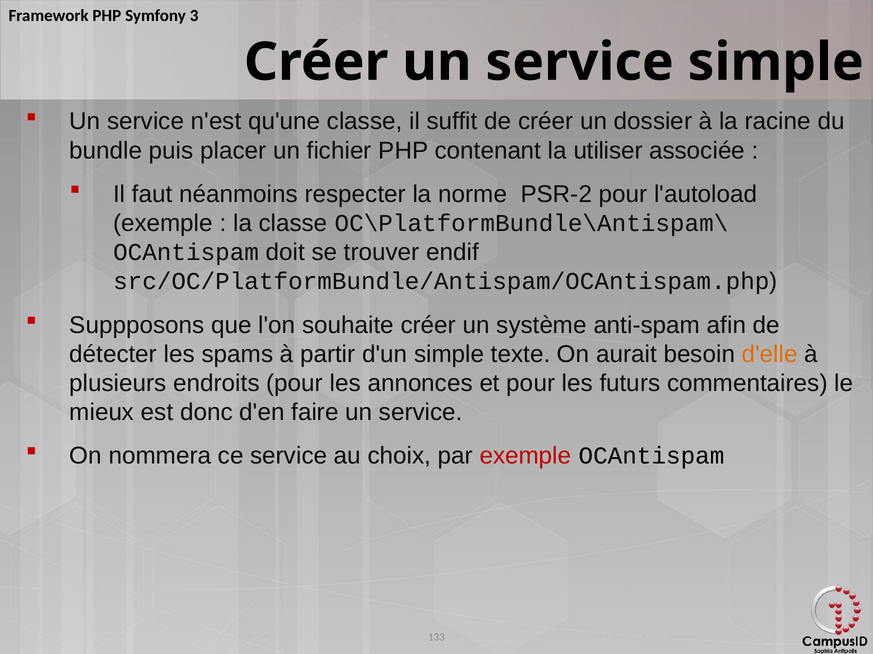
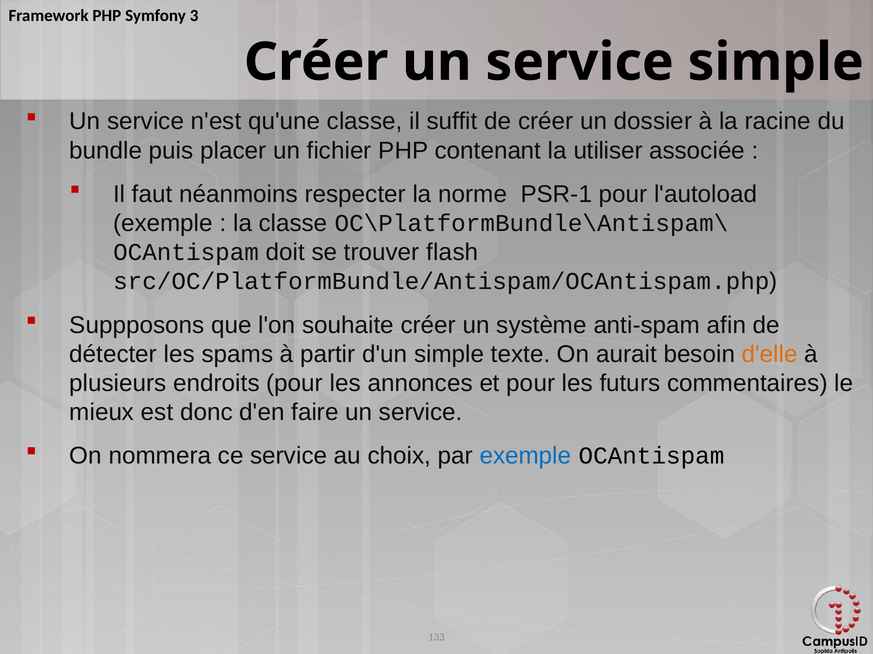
PSR-2: PSR-2 -> PSR-1
endif: endif -> flash
exemple at (525, 456) colour: red -> blue
